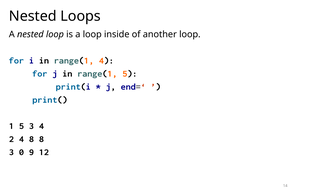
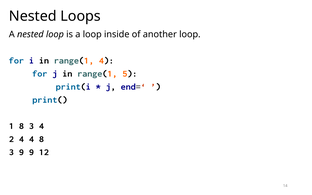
1 5: 5 -> 8
4 8: 8 -> 4
3 0: 0 -> 9
